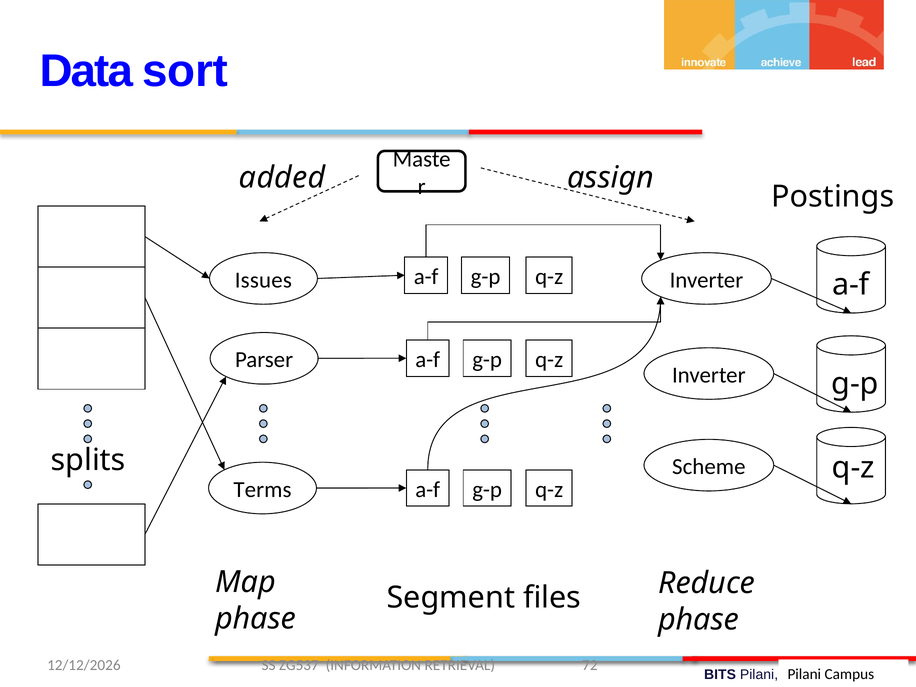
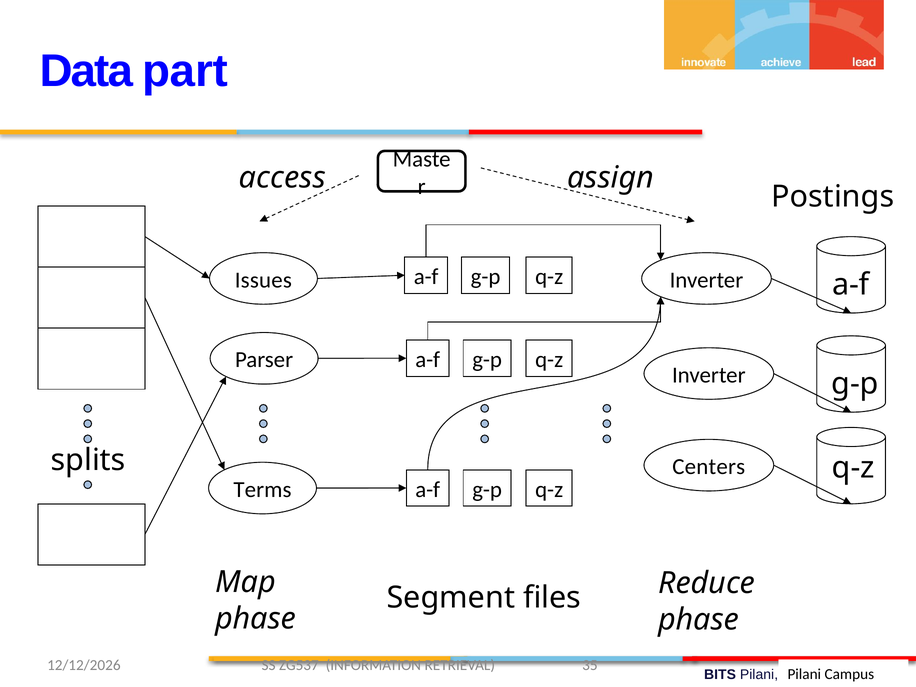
sort: sort -> part
added: added -> access
Scheme: Scheme -> Centers
72: 72 -> 35
